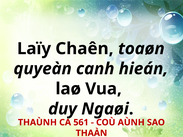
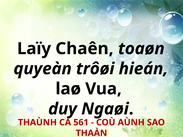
canh: canh -> trôøi
